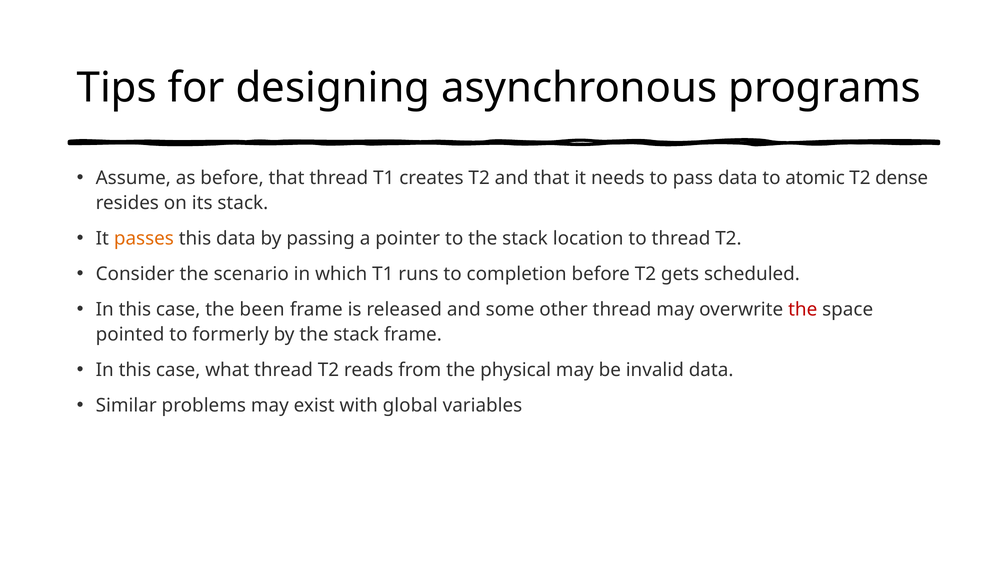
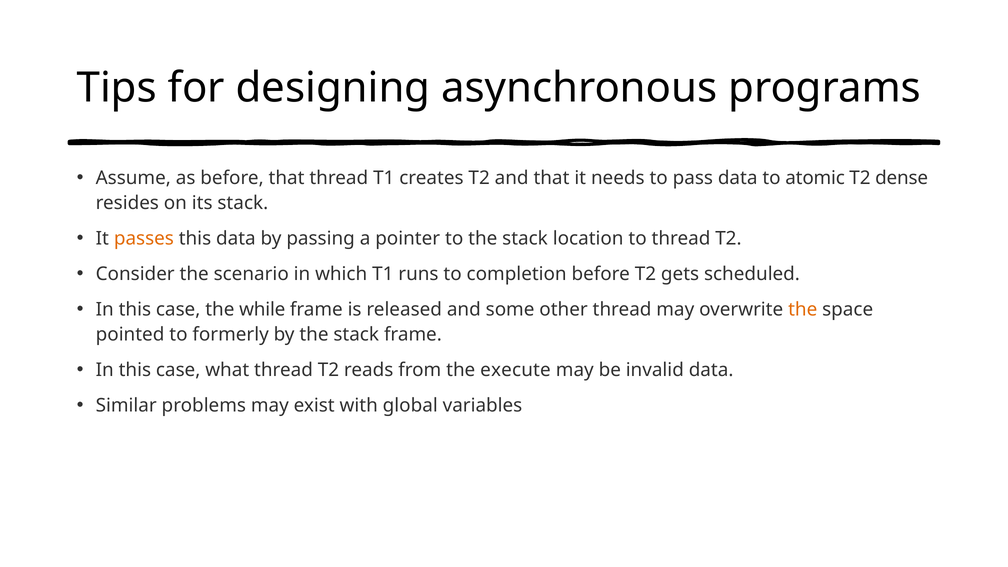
been: been -> while
the at (803, 309) colour: red -> orange
physical: physical -> execute
